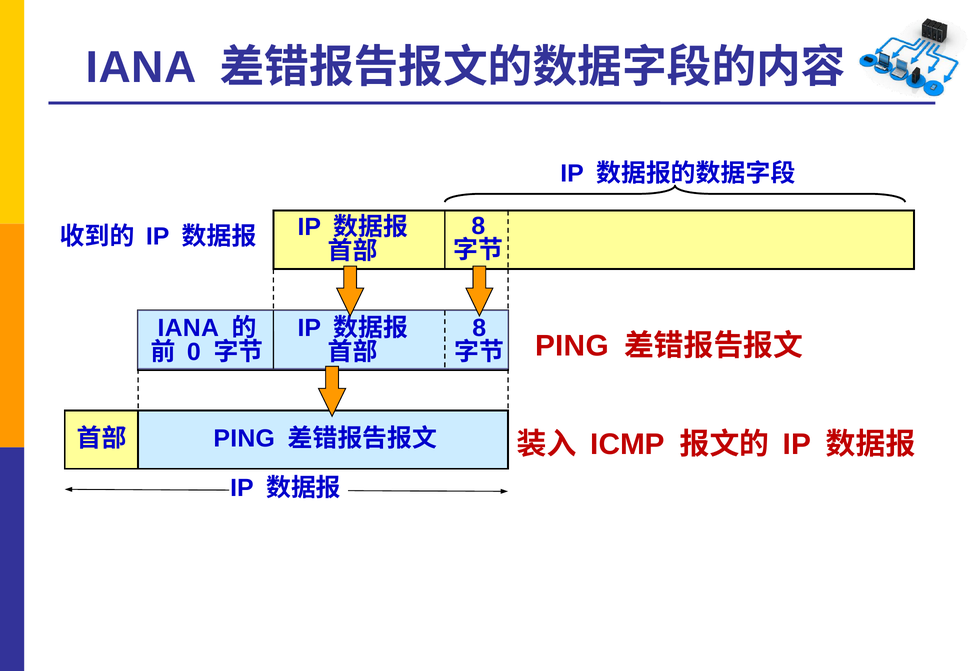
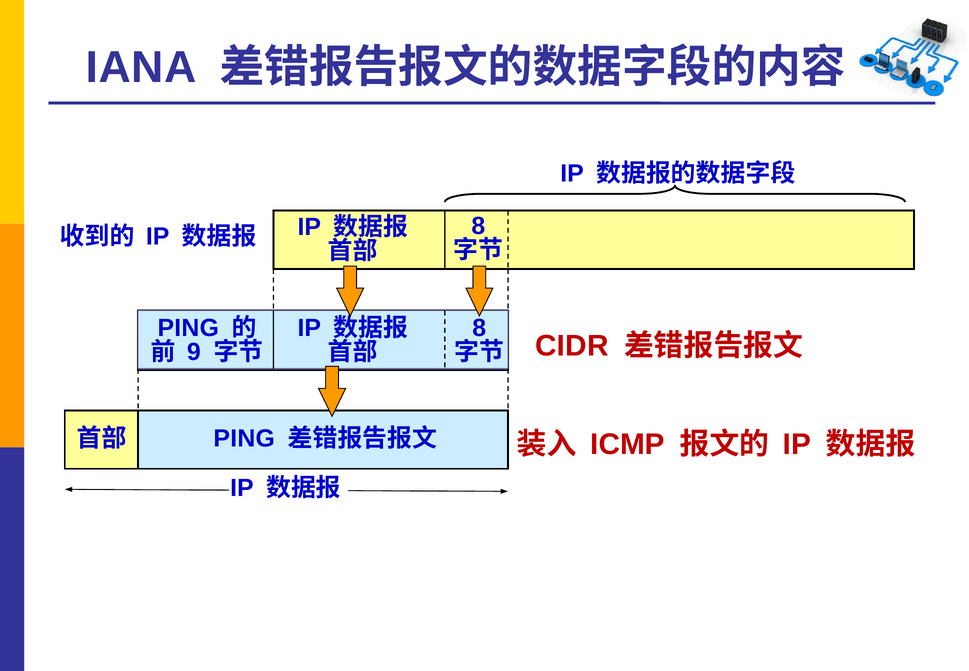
IANA at (188, 328): IANA -> PING
PING at (572, 346): PING -> CIDR
0: 0 -> 9
